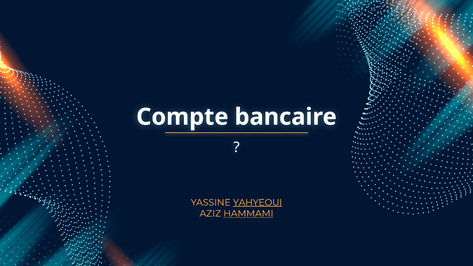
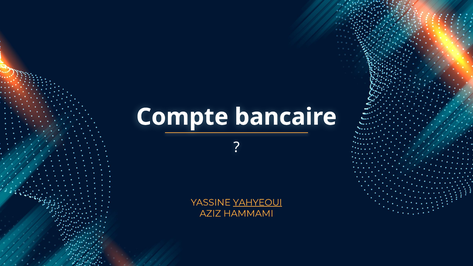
HAMMAMI underline: present -> none
